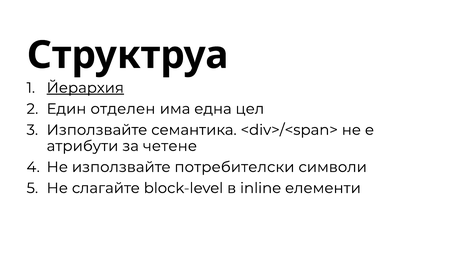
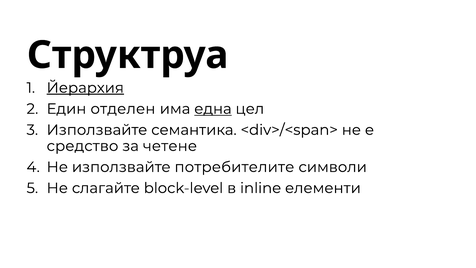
една underline: none -> present
атрибути: атрибути -> средство
потребителски: потребителски -> потребителите
